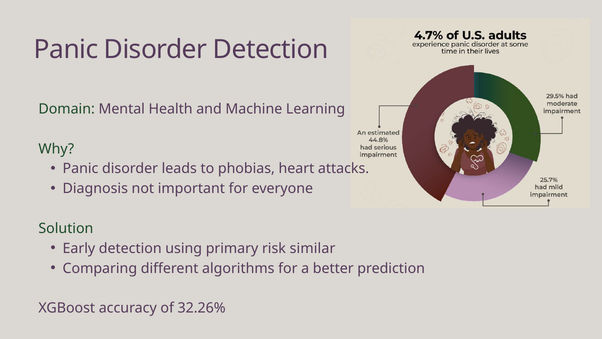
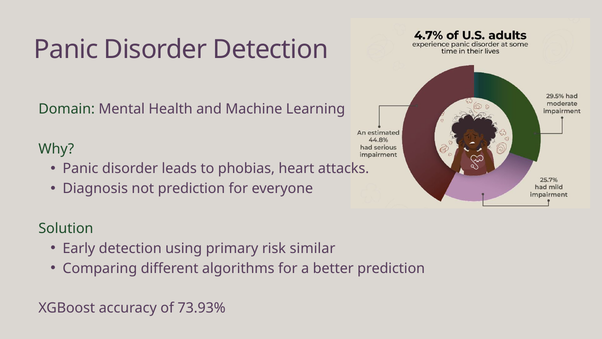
not important: important -> prediction
32.26%: 32.26% -> 73.93%
